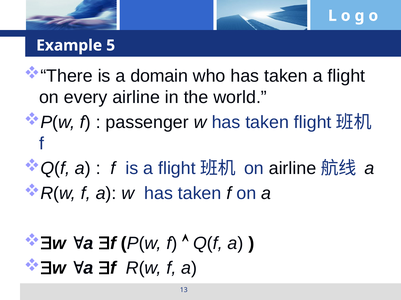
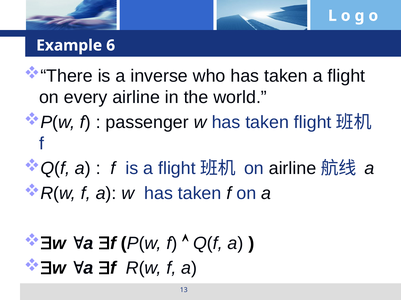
5: 5 -> 6
domain: domain -> inverse
